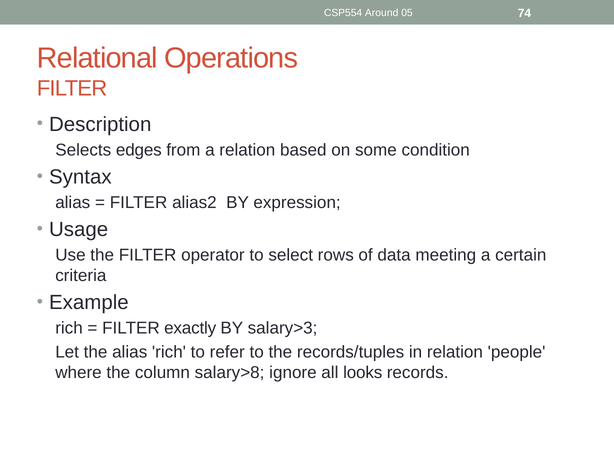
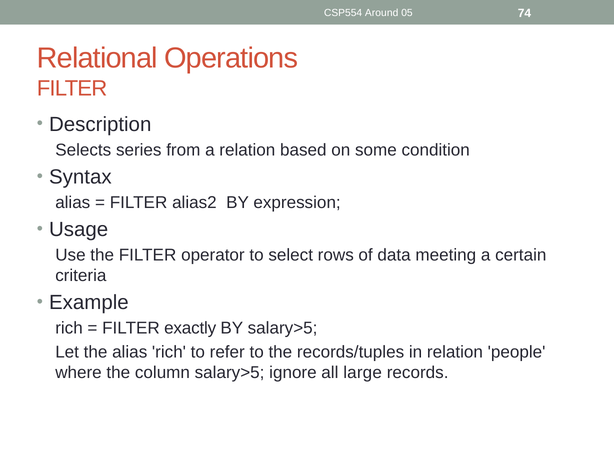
edges: edges -> series
BY salary>3: salary>3 -> salary>5
column salary>8: salary>8 -> salary>5
looks: looks -> large
